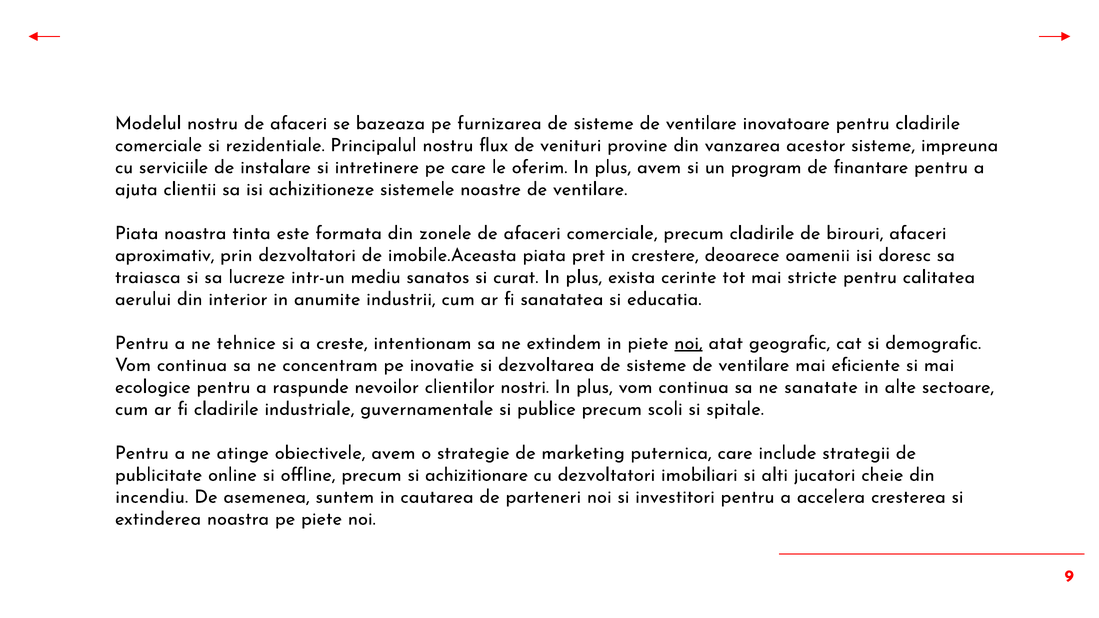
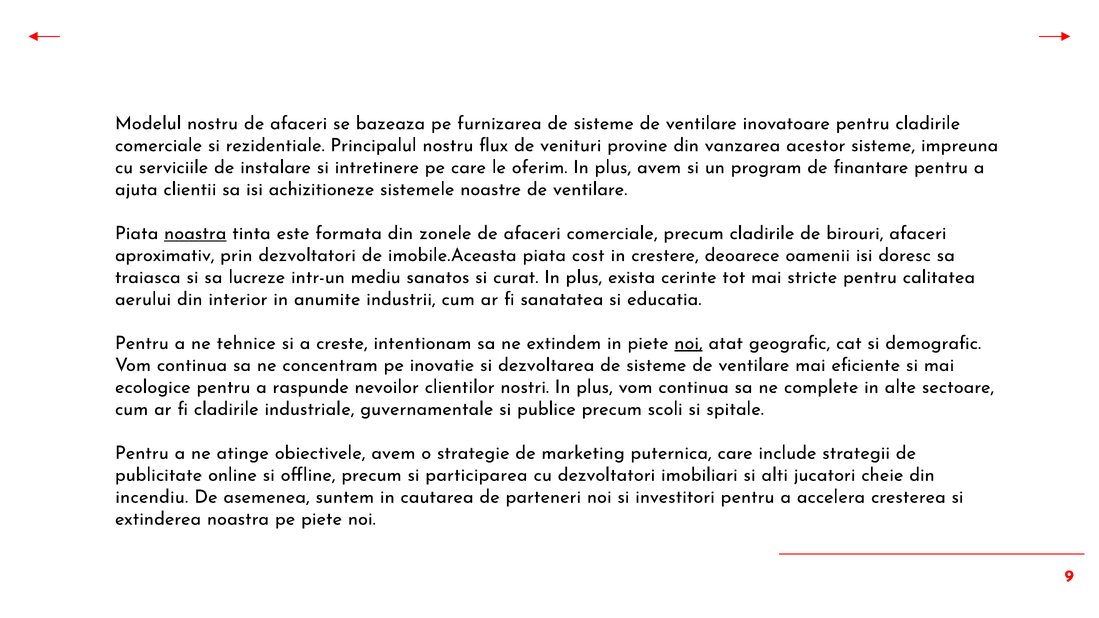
noastra at (195, 233) underline: none -> present
pret: pret -> cost
sanatate: sanatate -> complete
achizitionare: achizitionare -> participarea
